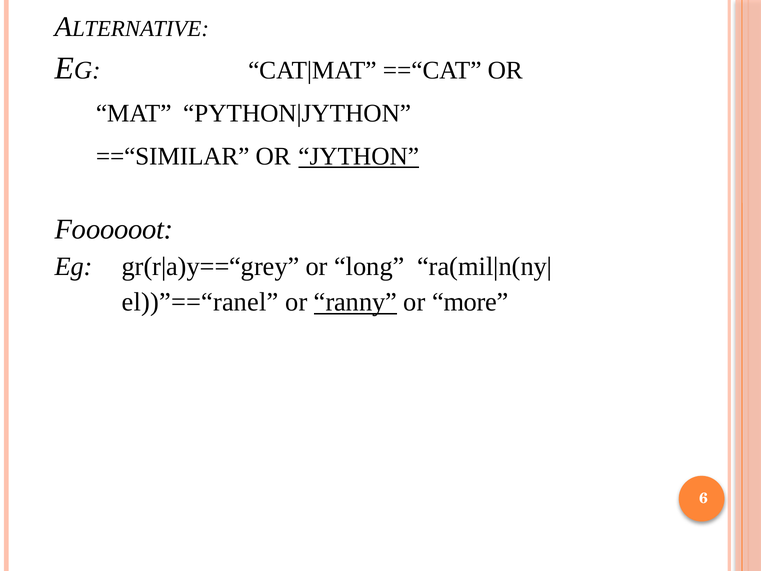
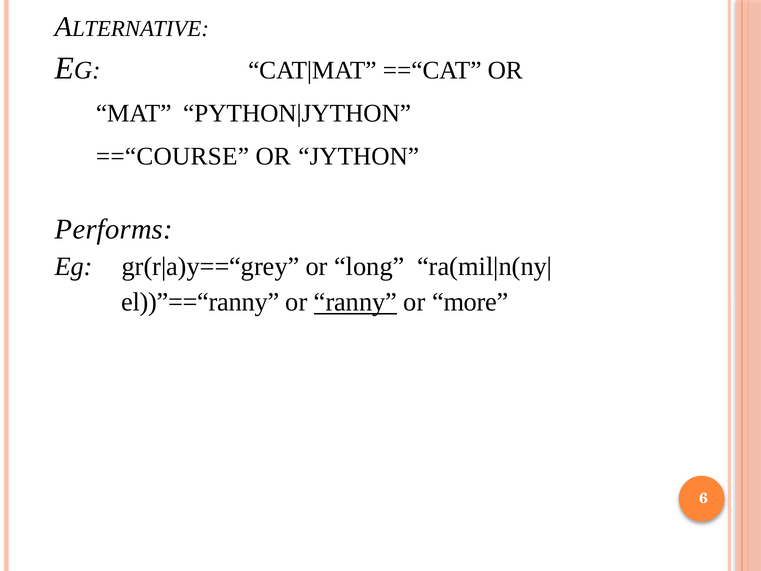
==“SIMILAR: ==“SIMILAR -> ==“COURSE
JYTHON underline: present -> none
Foooooot: Foooooot -> Performs
el))”==“ranel: el))”==“ranel -> el))”==“ranny
